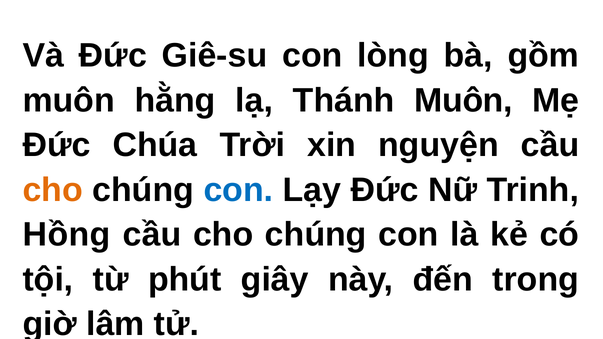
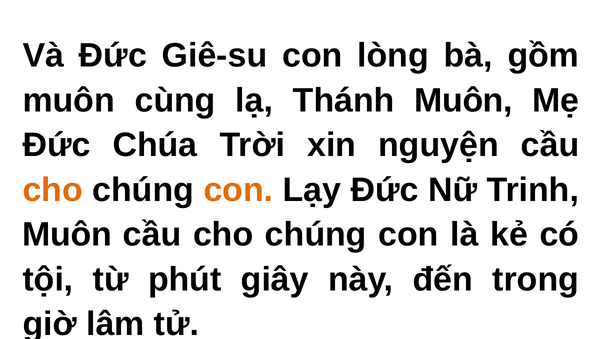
hằng: hằng -> cùng
con at (238, 190) colour: blue -> orange
Hồng at (67, 235): Hồng -> Muôn
